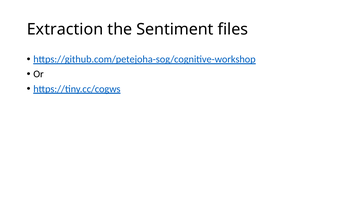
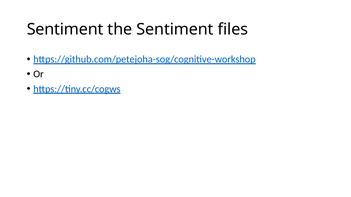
Extraction at (65, 29): Extraction -> Sentiment
